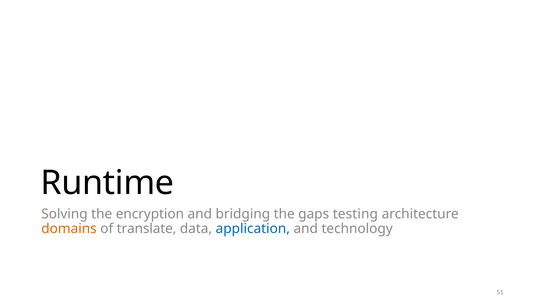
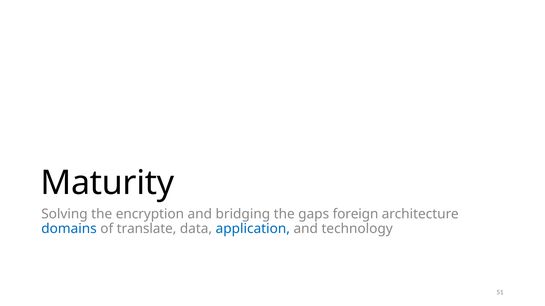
Runtime: Runtime -> Maturity
testing: testing -> foreign
domains colour: orange -> blue
